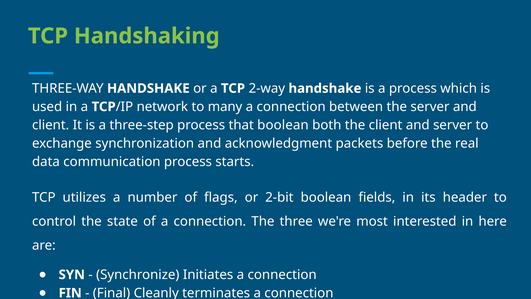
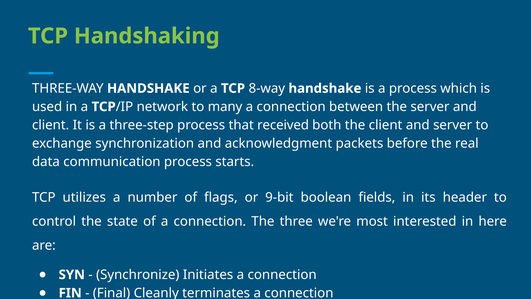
2-way: 2-way -> 8-way
that boolean: boolean -> received
2-bit: 2-bit -> 9-bit
